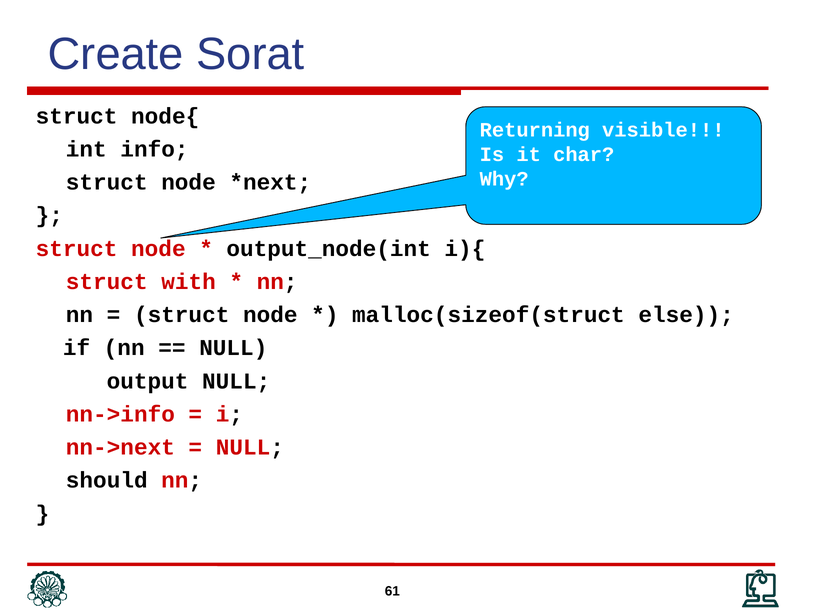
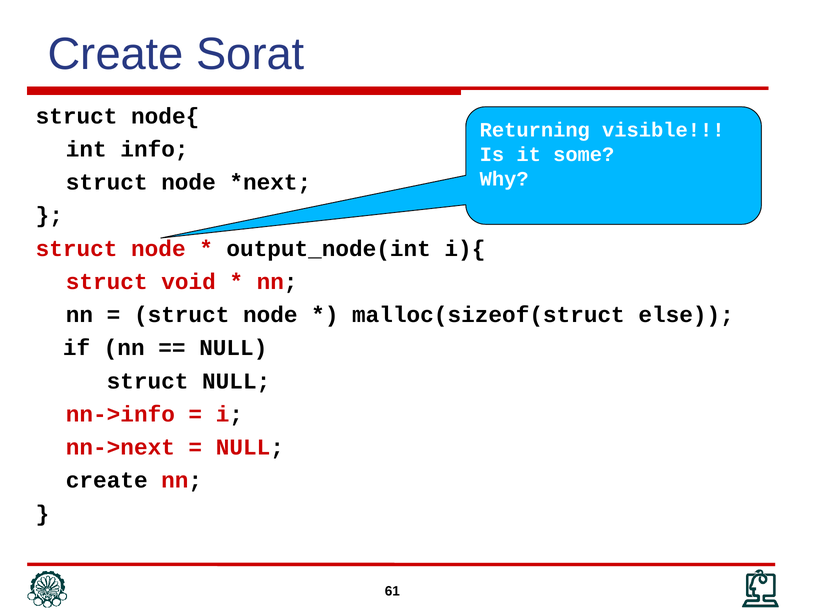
char: char -> some
with: with -> void
output at (148, 381): output -> struct
should at (107, 480): should -> create
